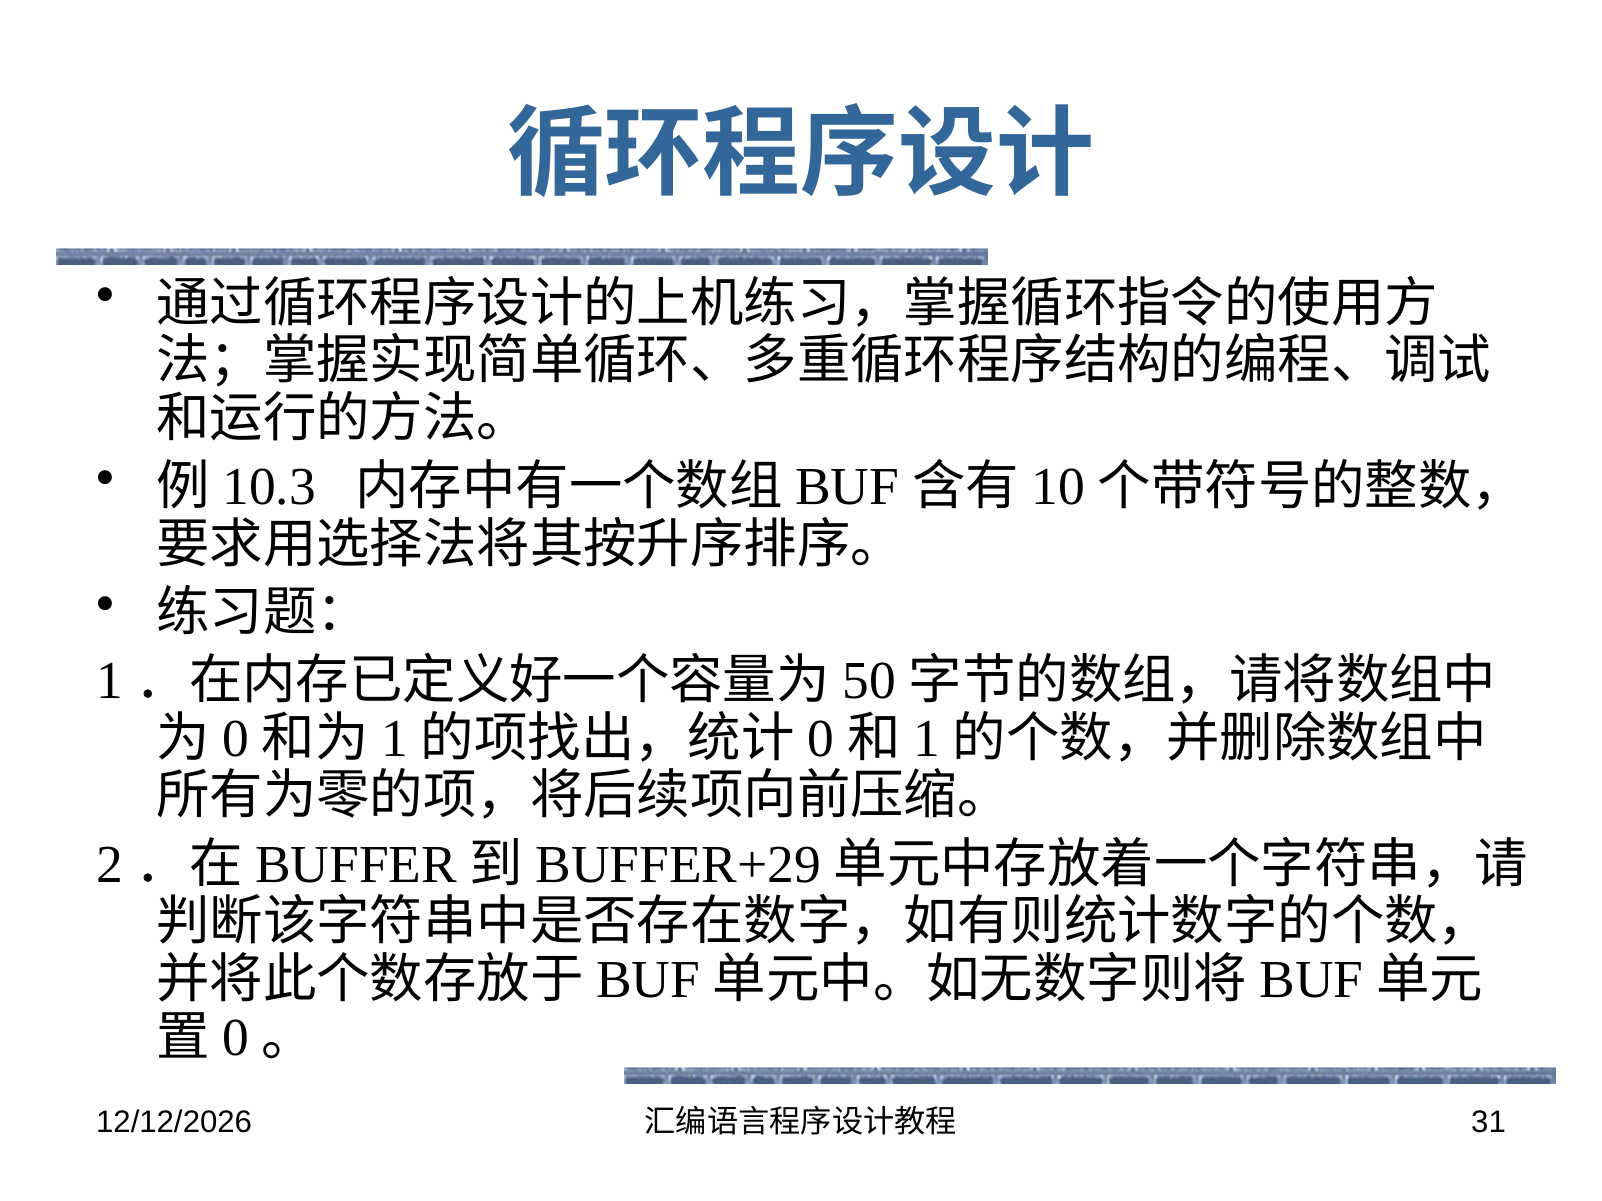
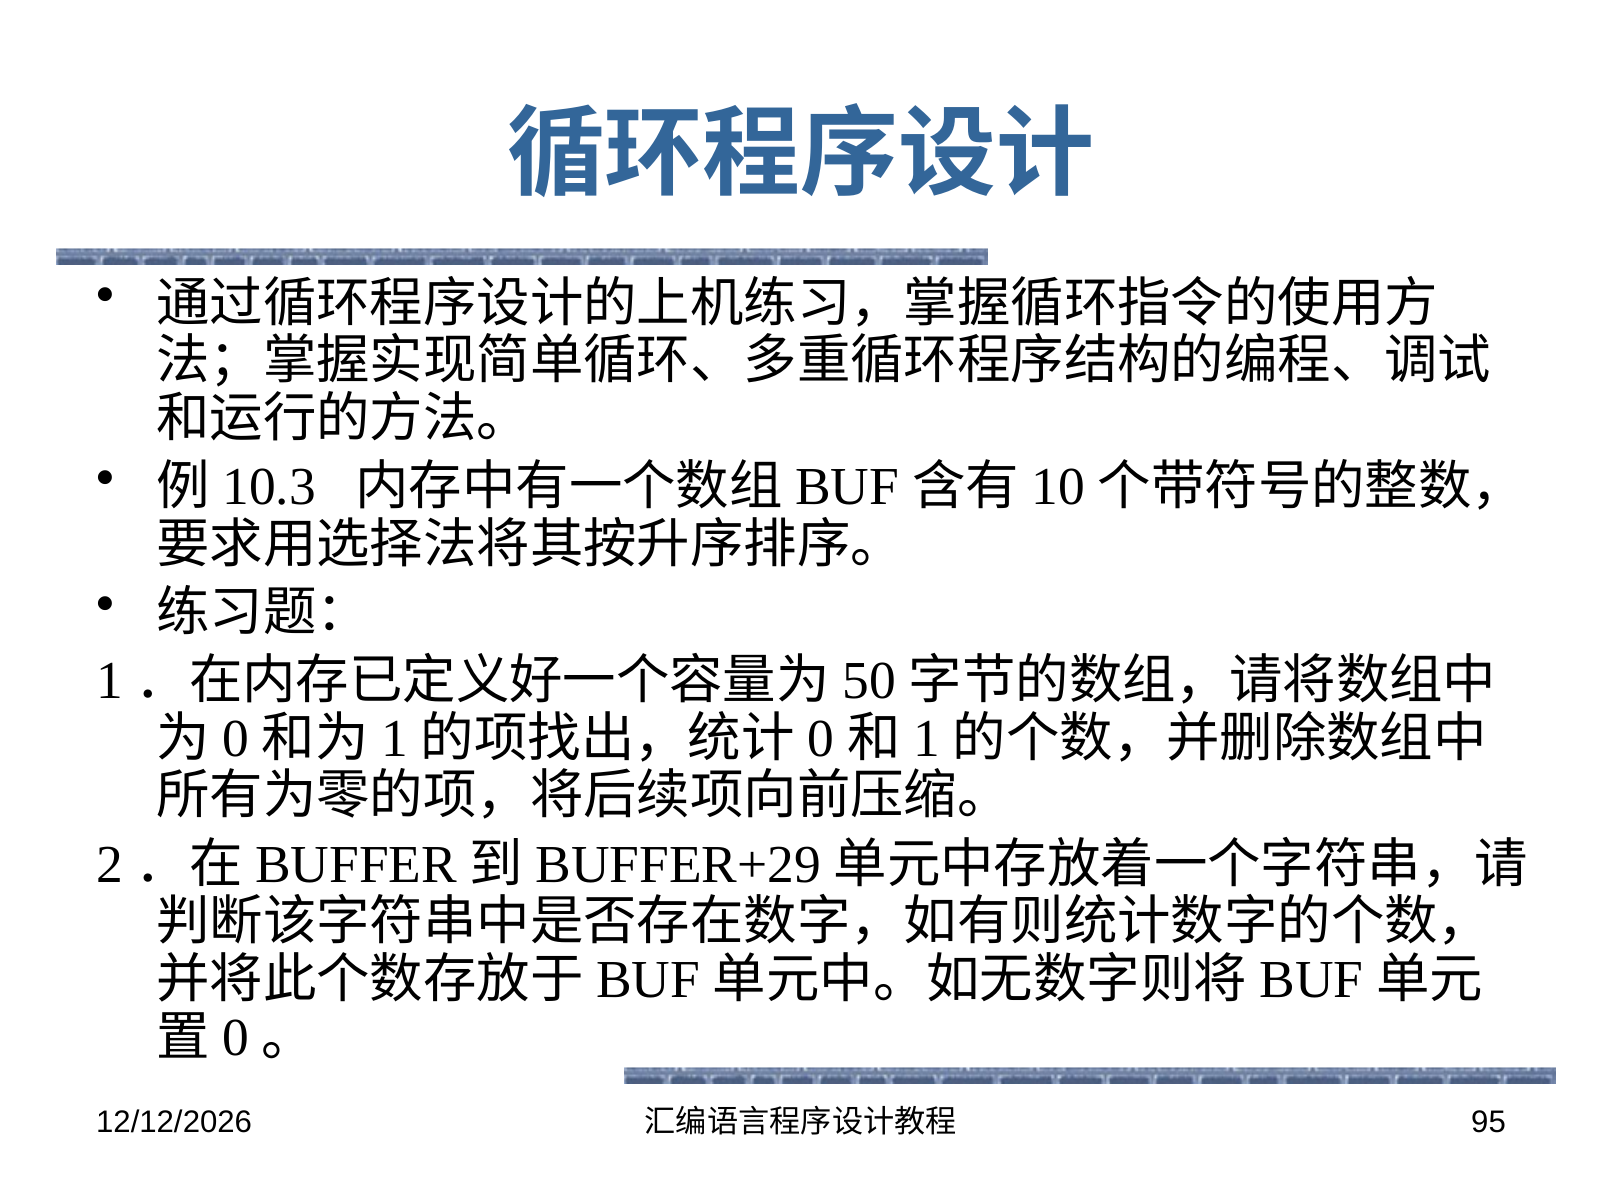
31: 31 -> 95
